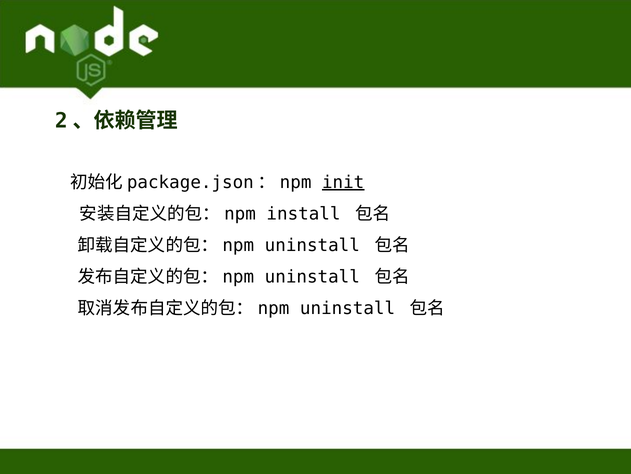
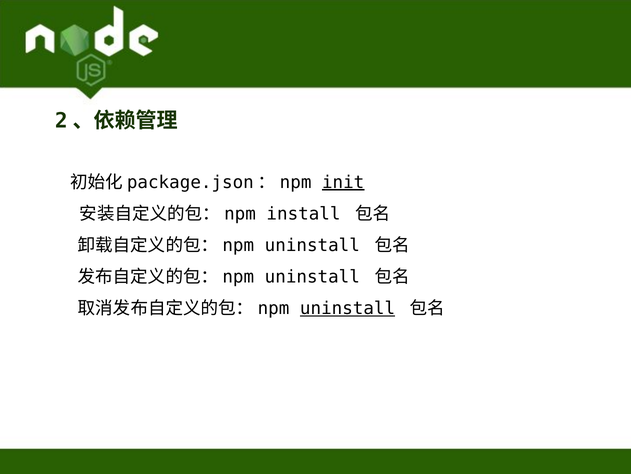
uninstall at (348, 308) underline: none -> present
